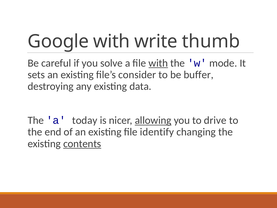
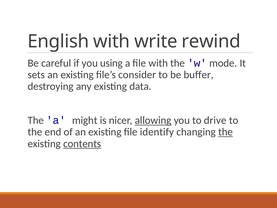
Google: Google -> English
thumb: thumb -> rewind
solve: solve -> using
with at (158, 63) underline: present -> none
today: today -> might
the at (226, 132) underline: none -> present
